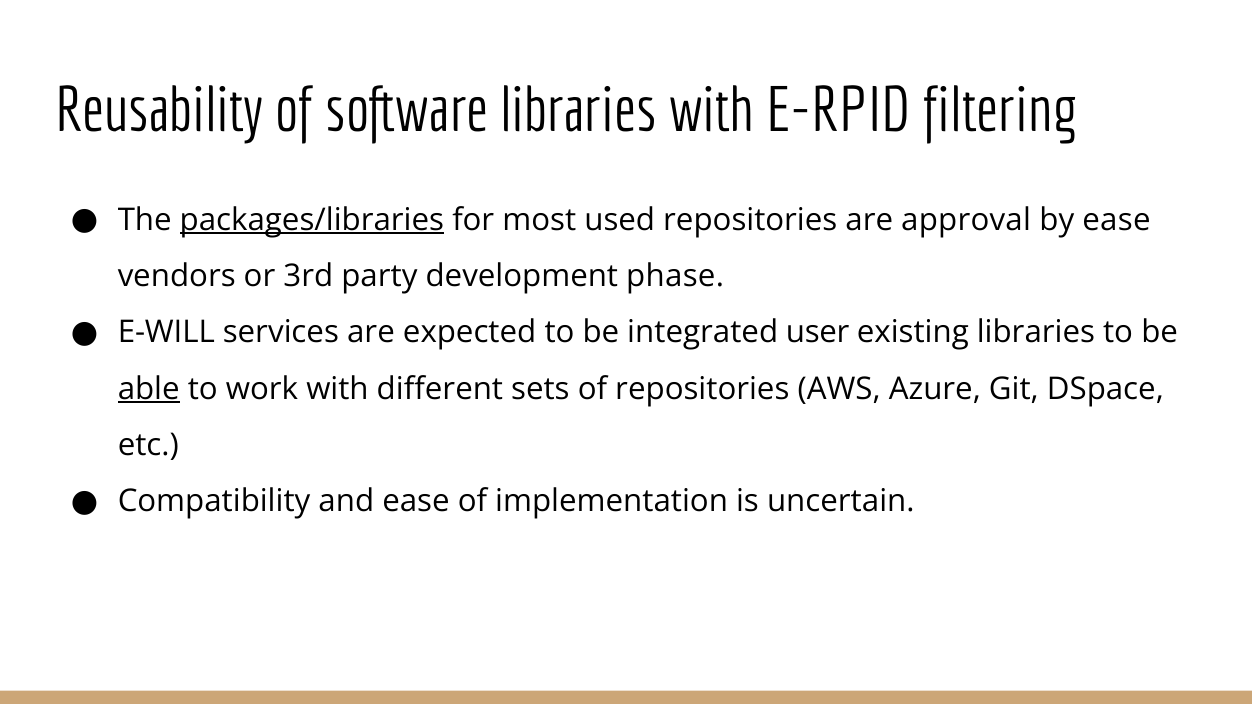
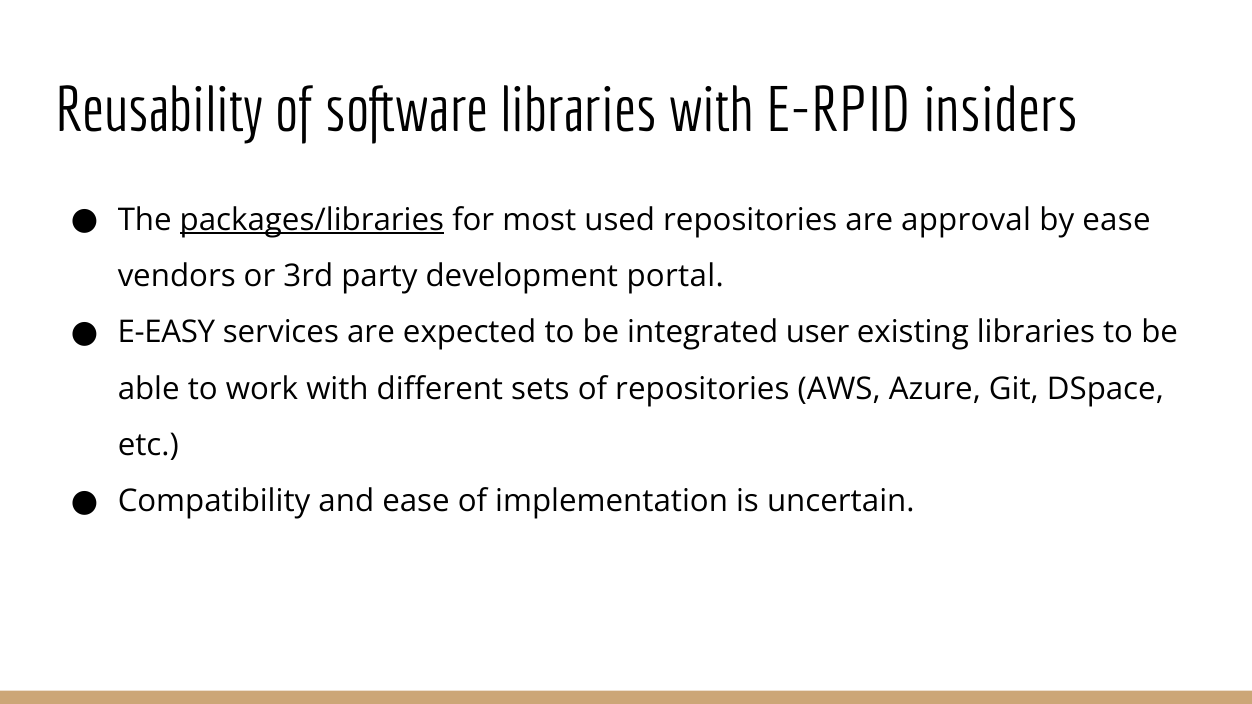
filtering: filtering -> insiders
phase: phase -> portal
E-WILL: E-WILL -> E-EASY
able underline: present -> none
